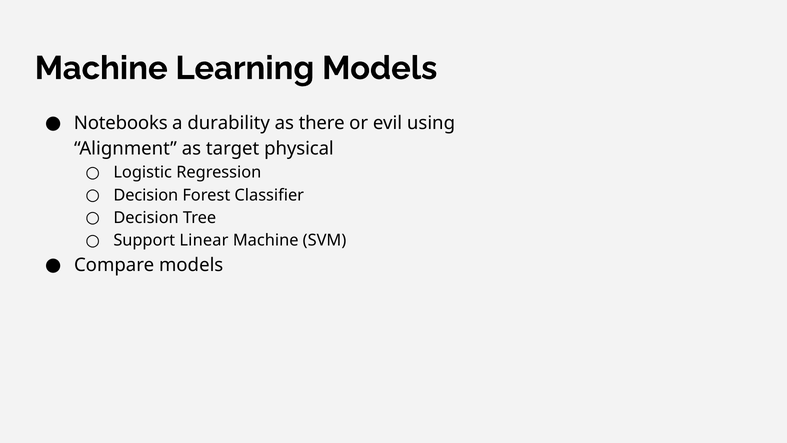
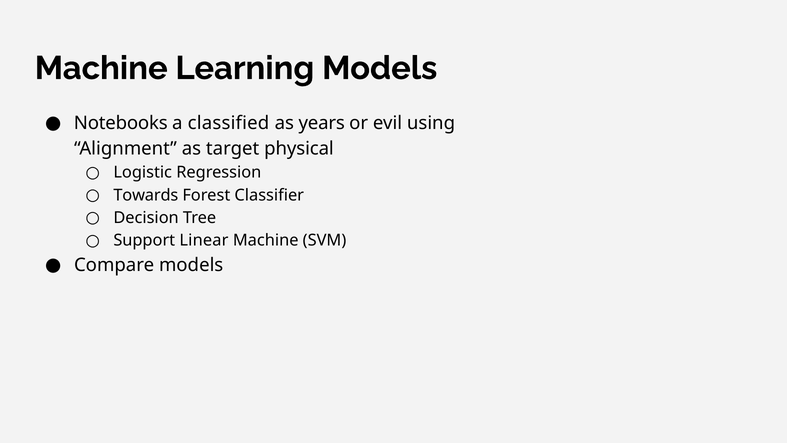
durability: durability -> classified
there: there -> years
Decision at (146, 195): Decision -> Towards
